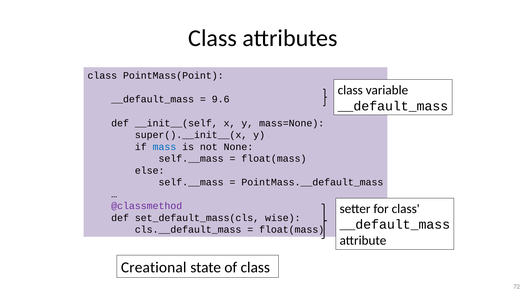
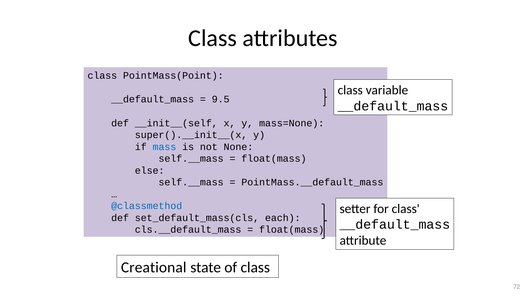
9.6: 9.6 -> 9.5
@classmethod colour: purple -> blue
wise: wise -> each
